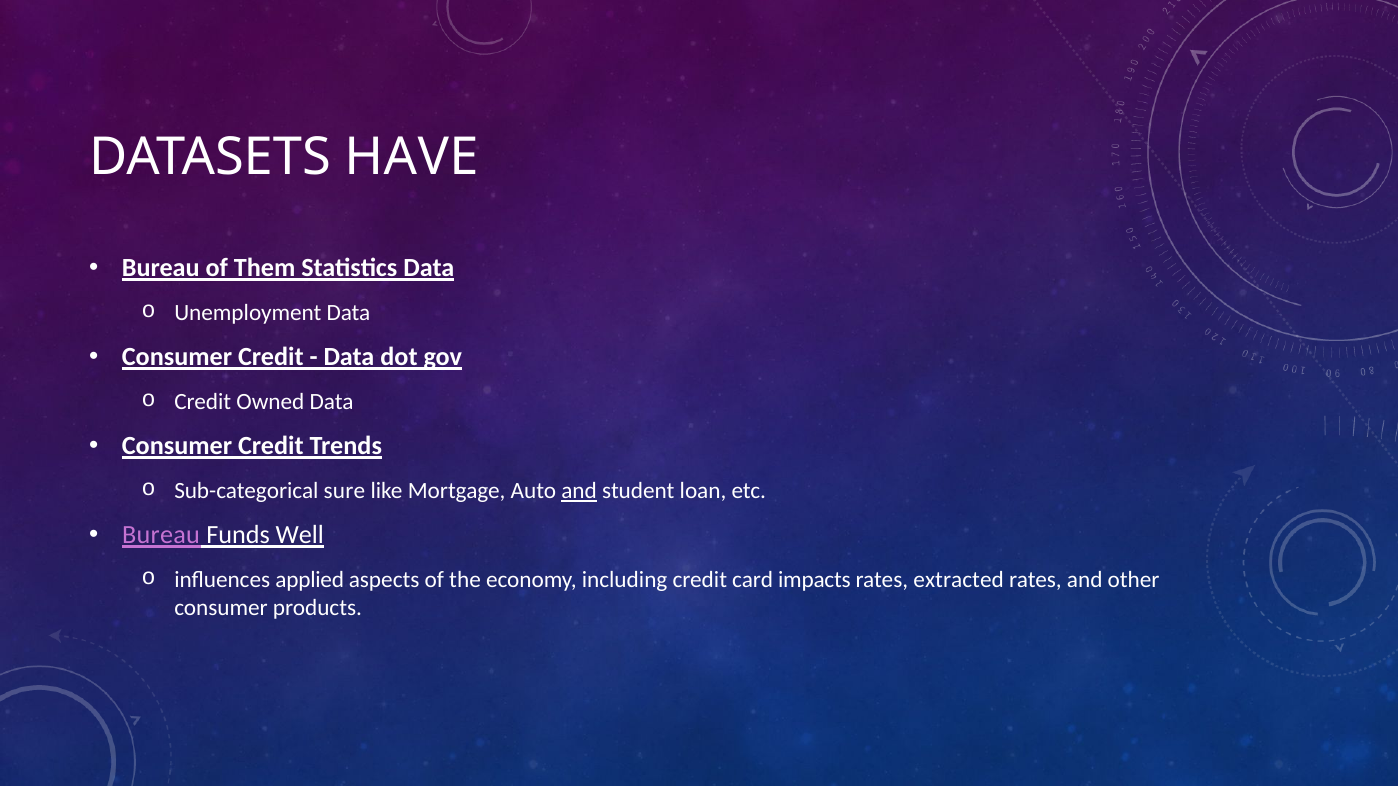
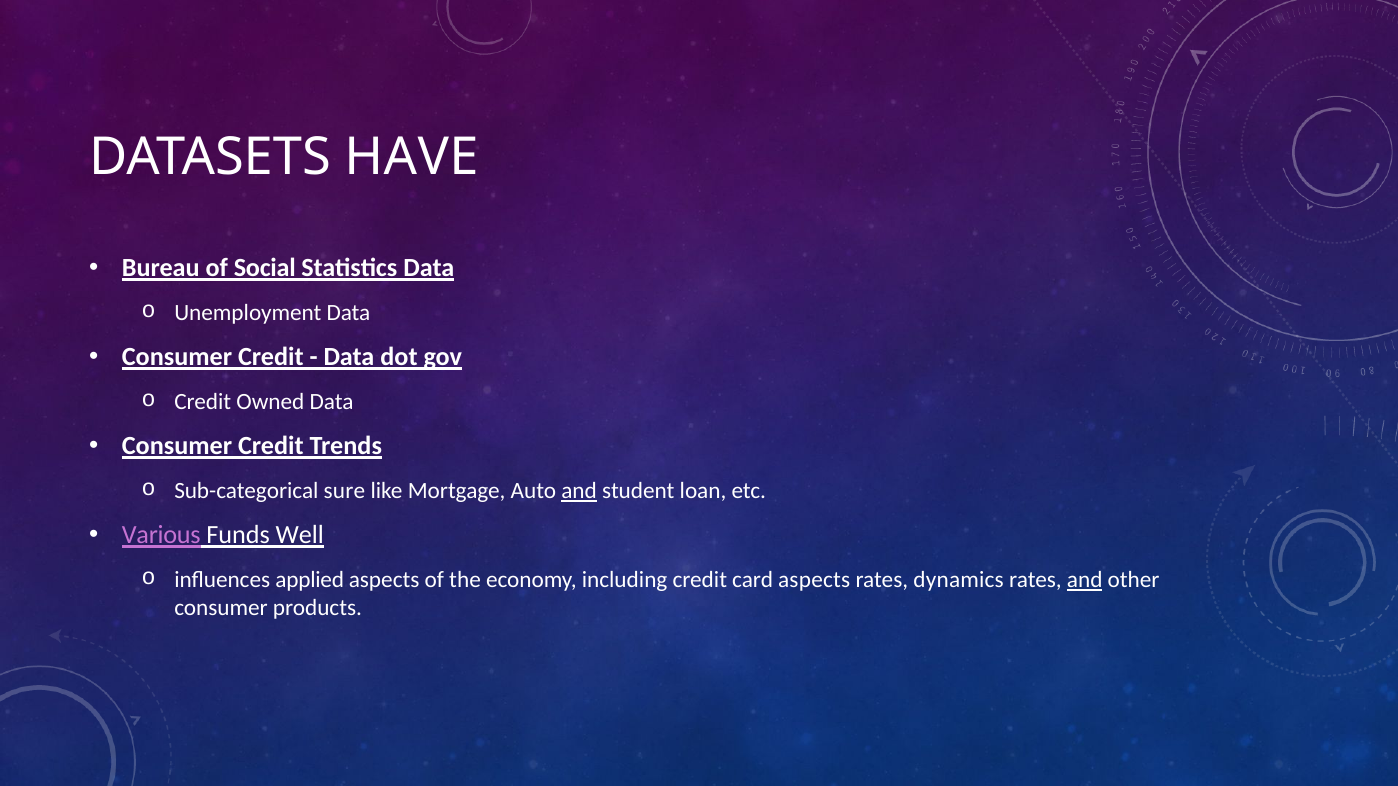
Them: Them -> Social
Bureau at (161, 536): Bureau -> Various
card impacts: impacts -> aspects
extracted: extracted -> dynamics
and at (1085, 580) underline: none -> present
